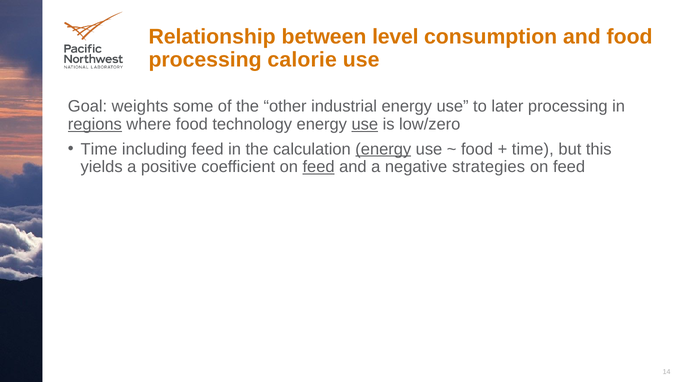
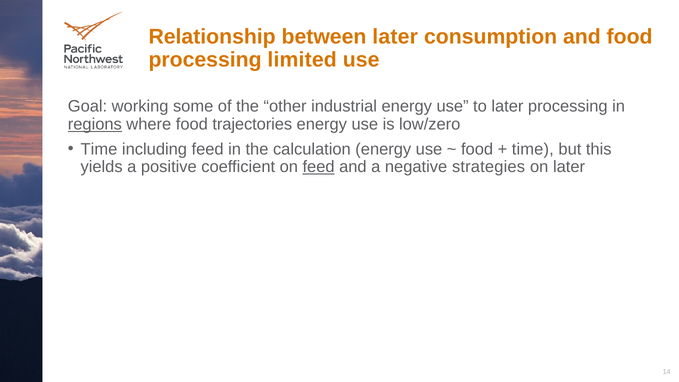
between level: level -> later
calorie: calorie -> limited
weights: weights -> working
technology: technology -> trajectories
use at (365, 124) underline: present -> none
energy at (383, 149) underline: present -> none
feed at (569, 167): feed -> later
